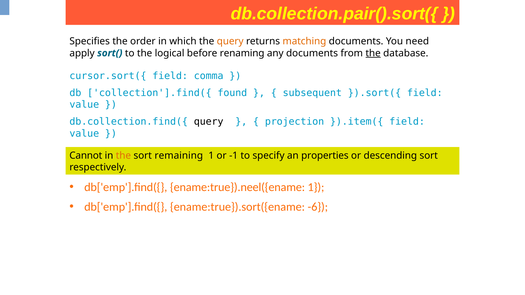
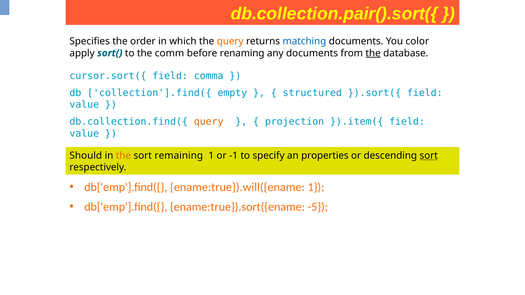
matching colour: orange -> blue
need: need -> color
logical: logical -> comm
found: found -> empty
subsequent: subsequent -> structured
query at (209, 122) colour: black -> orange
Cannot: Cannot -> Should
sort at (429, 156) underline: none -> present
ename:true}).neel({ename: ename:true}).neel({ename -> ename:true}).will({ename
-6: -6 -> -5
